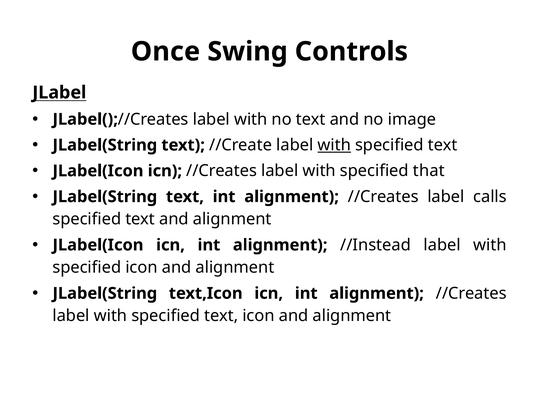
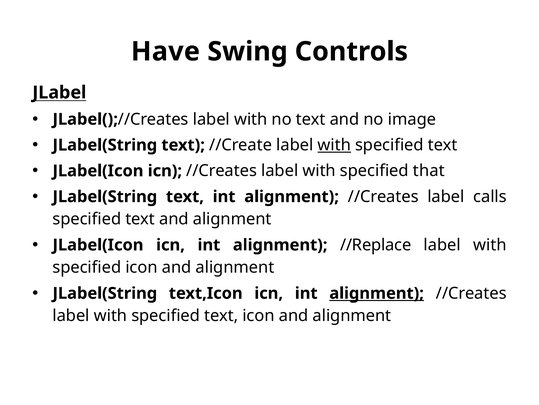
Once: Once -> Have
//Instead: //Instead -> //Replace
alignment at (377, 293) underline: none -> present
